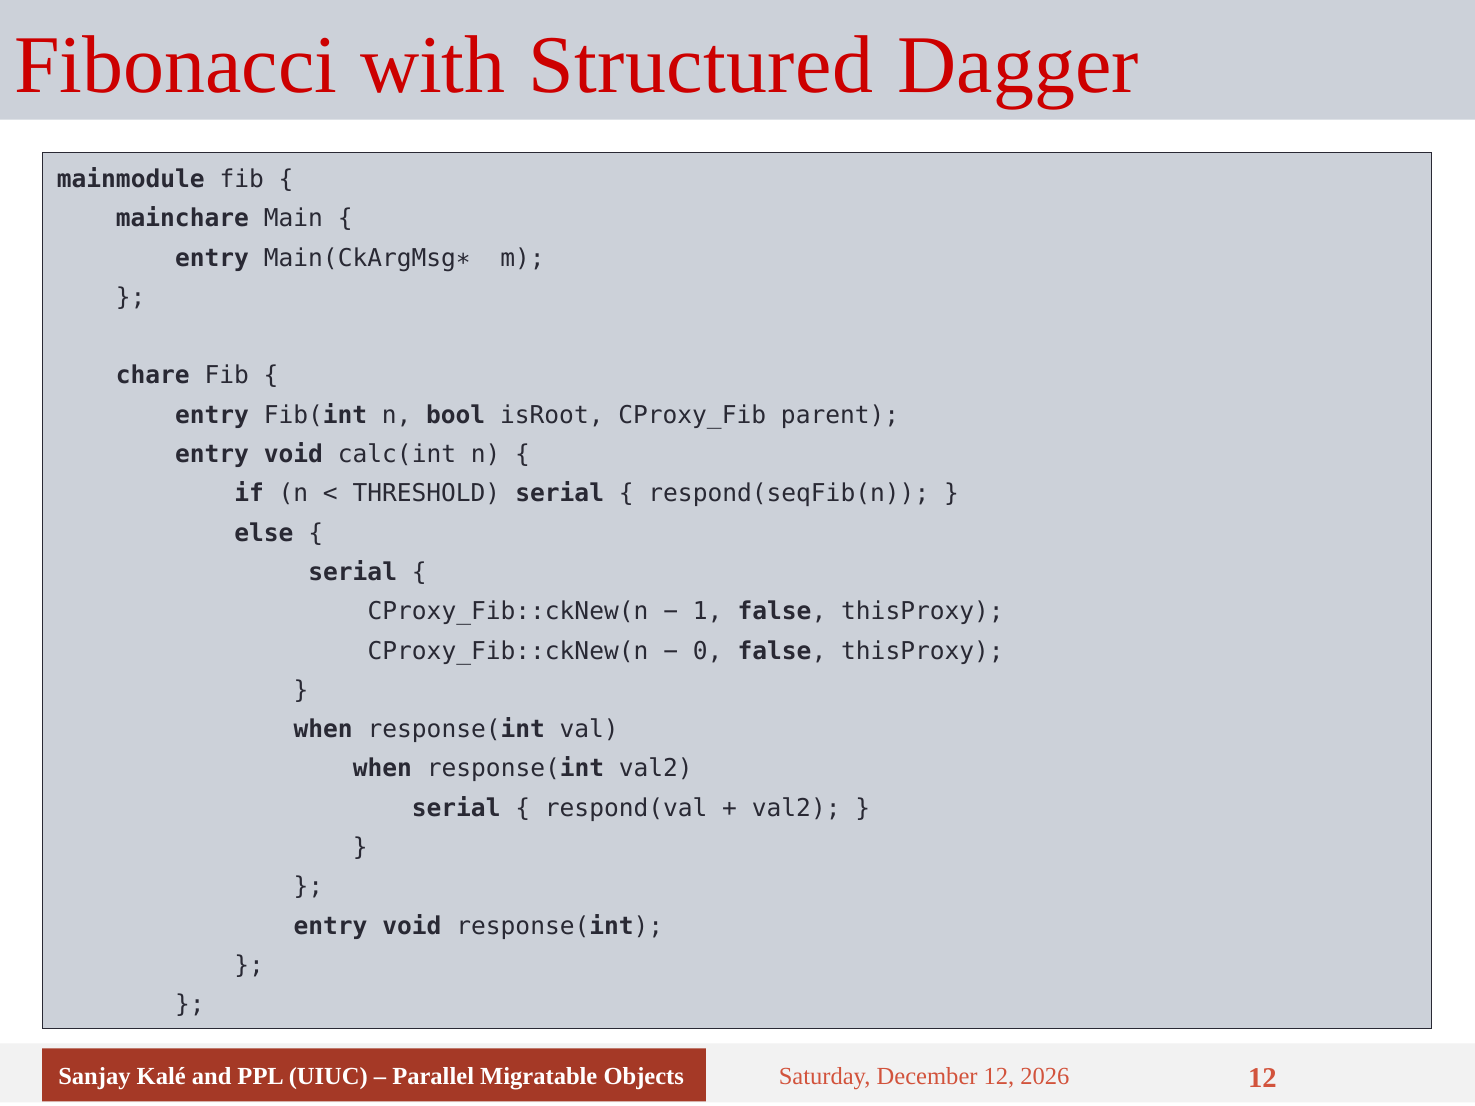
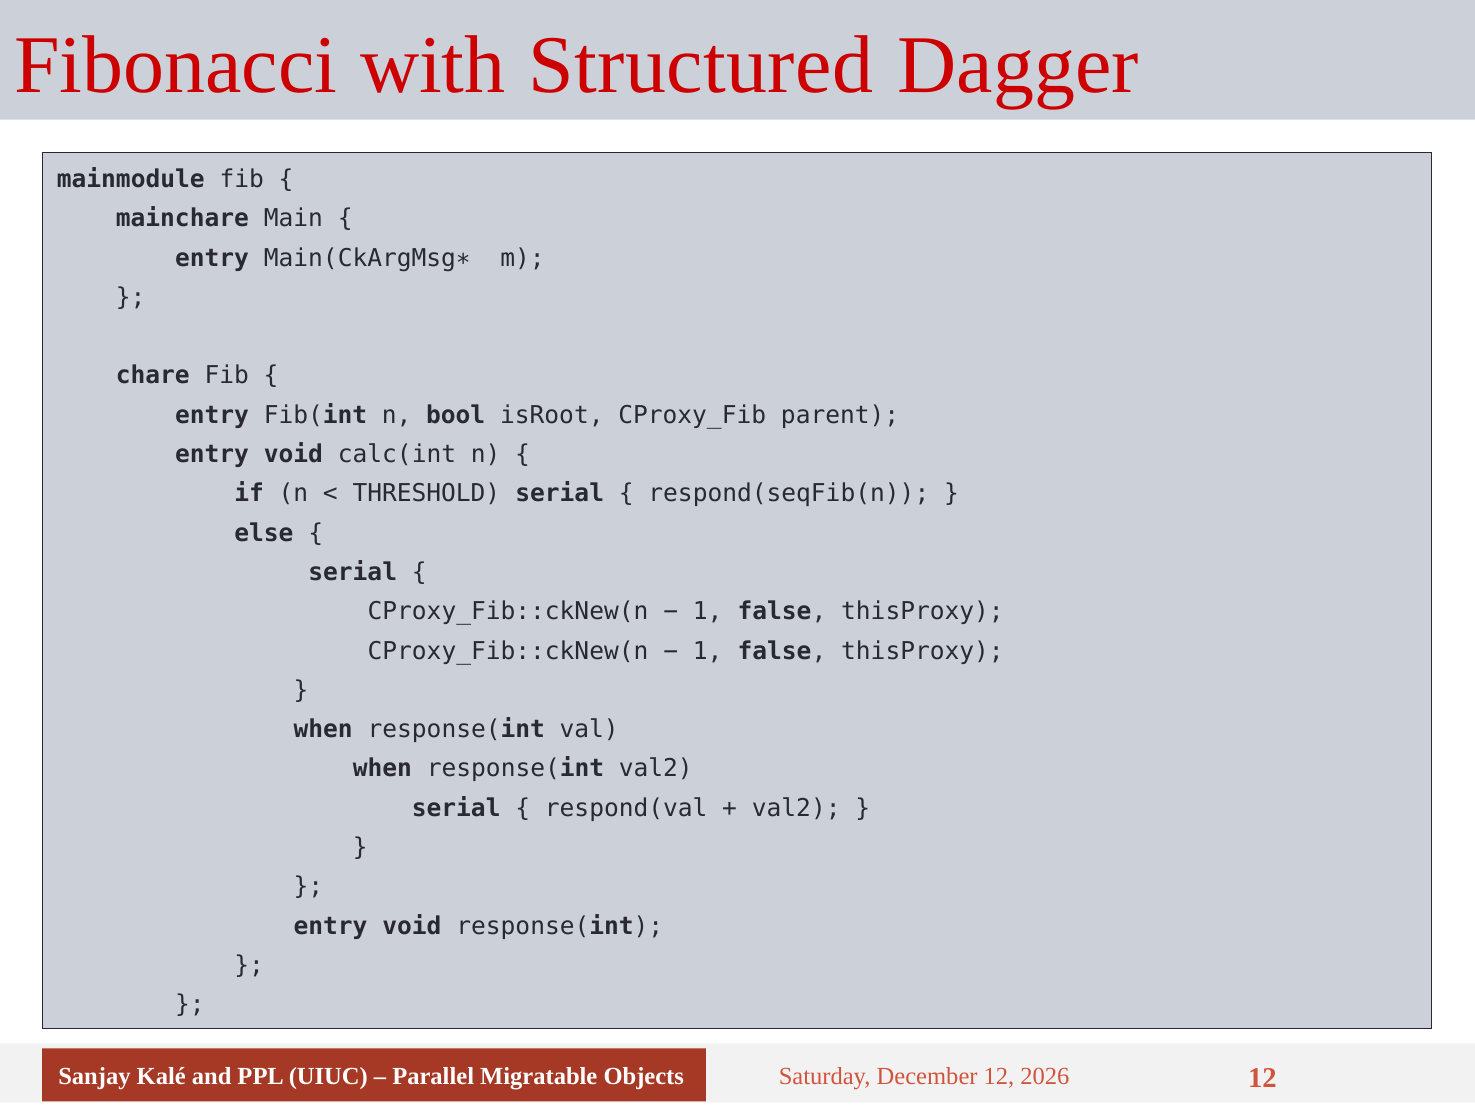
0 at (708, 651): 0 -> 1
